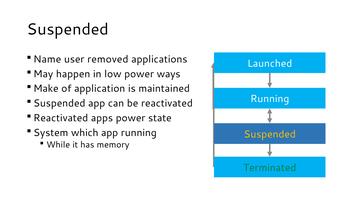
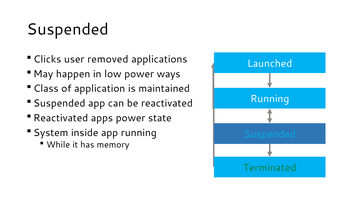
Name: Name -> Clicks
Make: Make -> Class
which: which -> inside
Suspended at (270, 134) colour: yellow -> light blue
